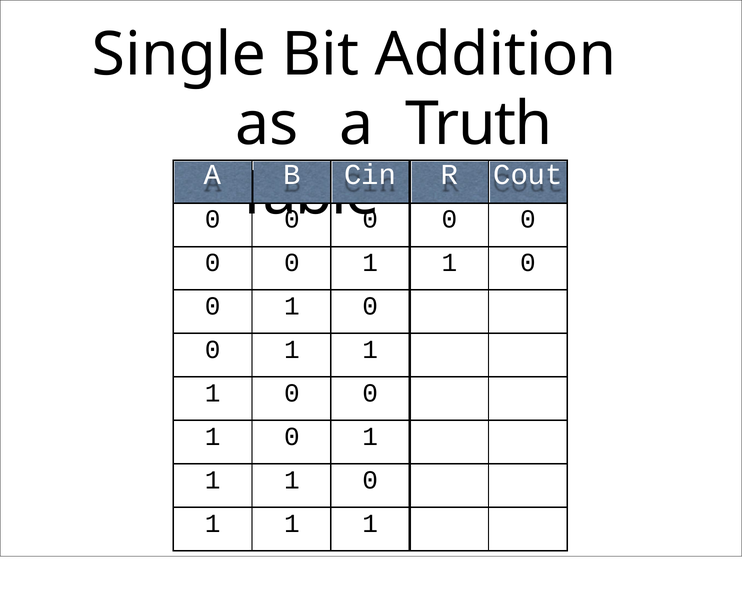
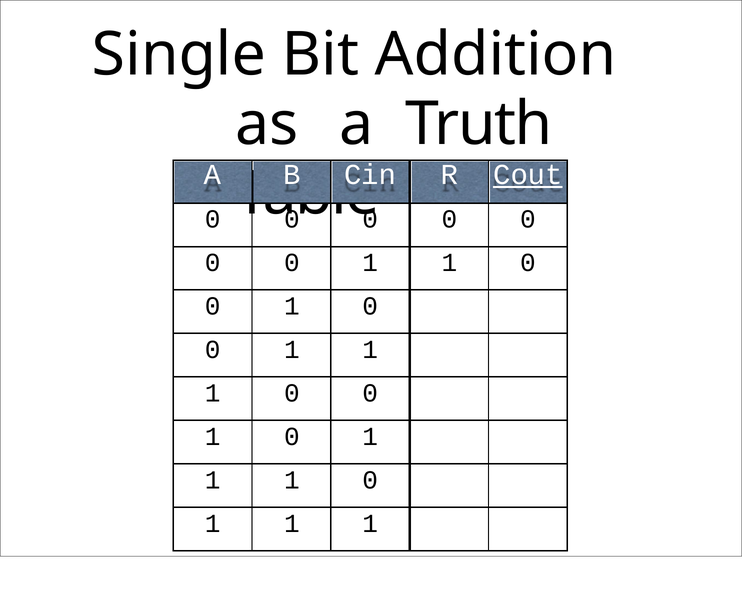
Cout underline: none -> present
